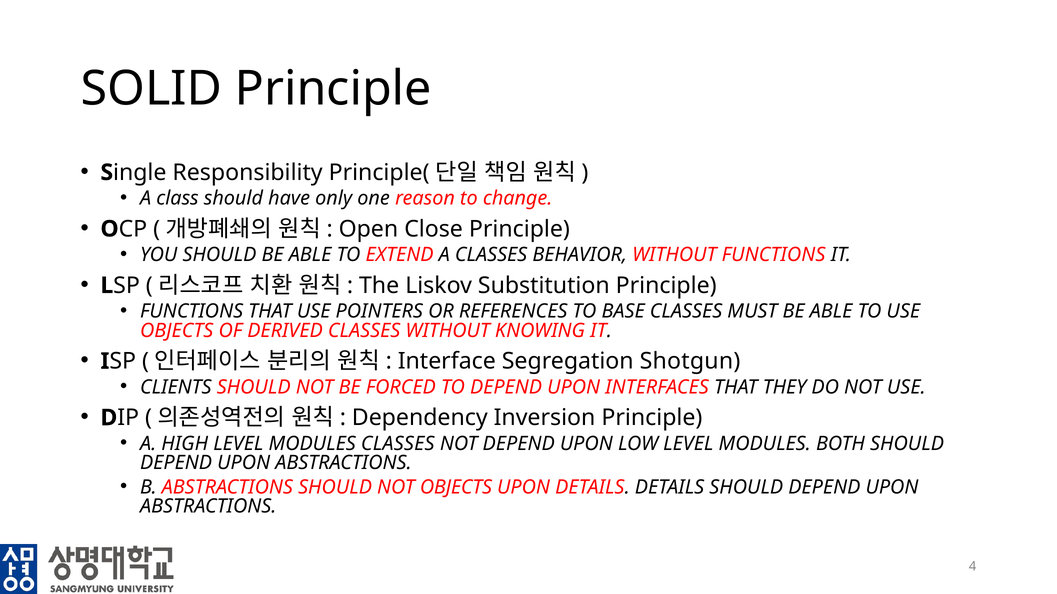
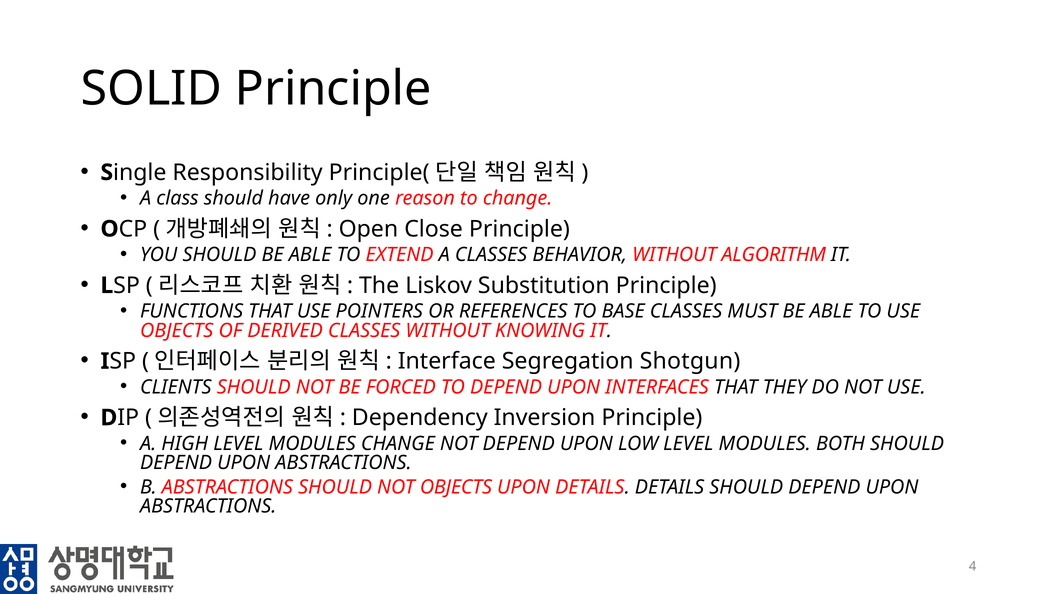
WITHOUT FUNCTIONS: FUNCTIONS -> ALGORITHM
MODULES CLASSES: CLASSES -> CHANGE
